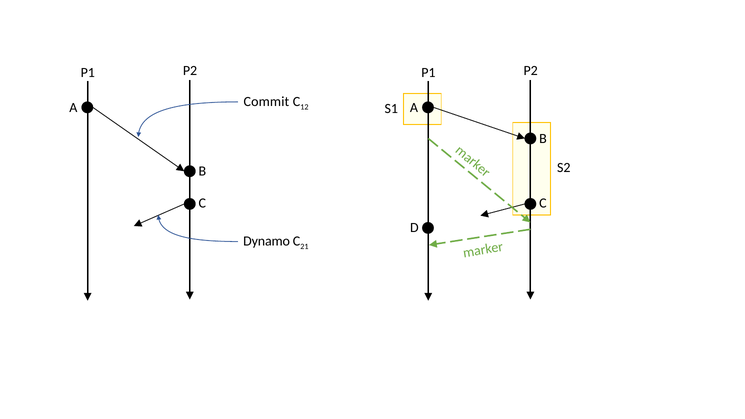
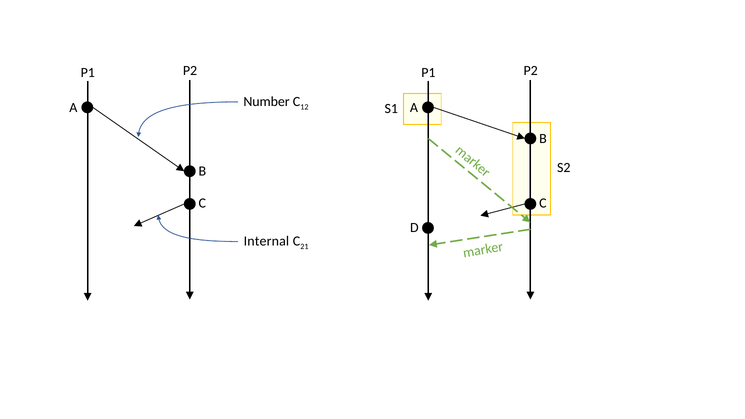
Commit: Commit -> Number
Dynamo: Dynamo -> Internal
